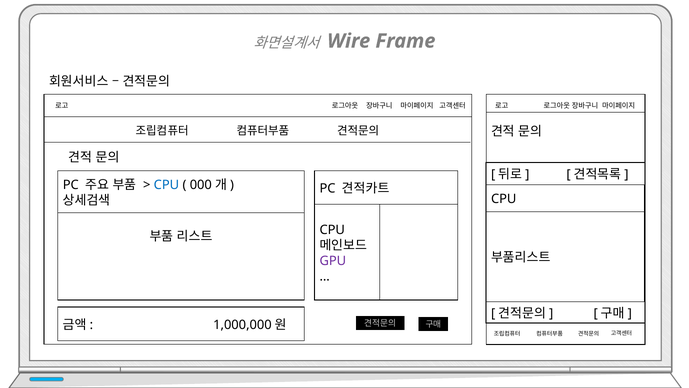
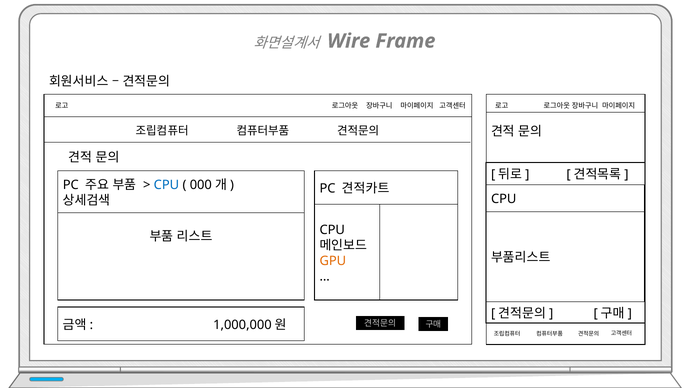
GPU colour: purple -> orange
